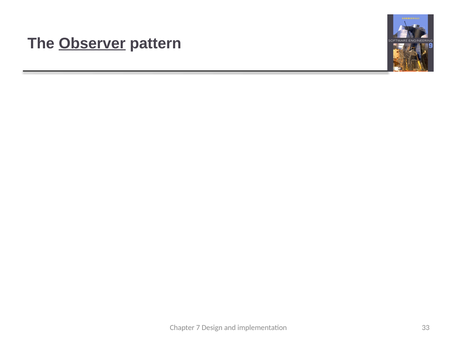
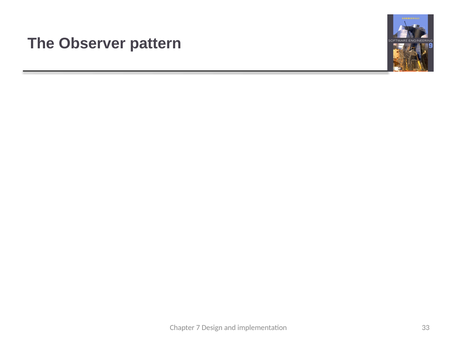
Observer at (92, 43) underline: present -> none
